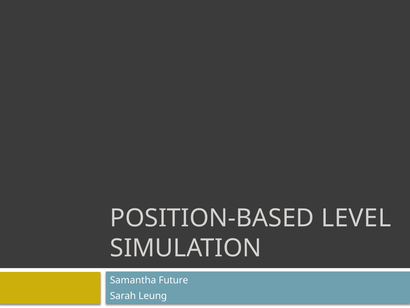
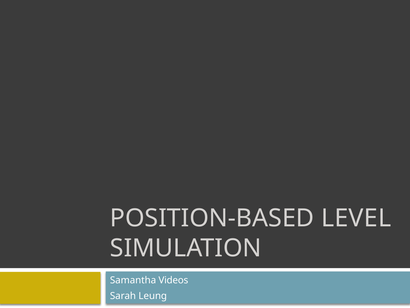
Future: Future -> Videos
